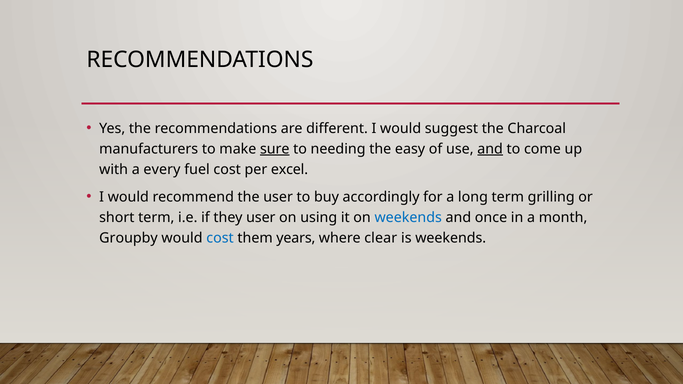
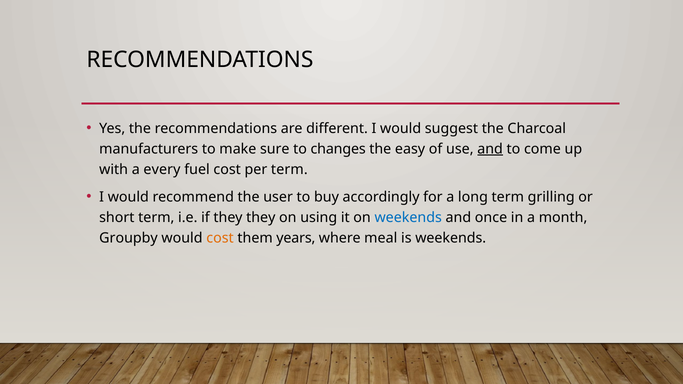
sure underline: present -> none
needing: needing -> changes
per excel: excel -> term
they user: user -> they
cost at (220, 238) colour: blue -> orange
clear: clear -> meal
